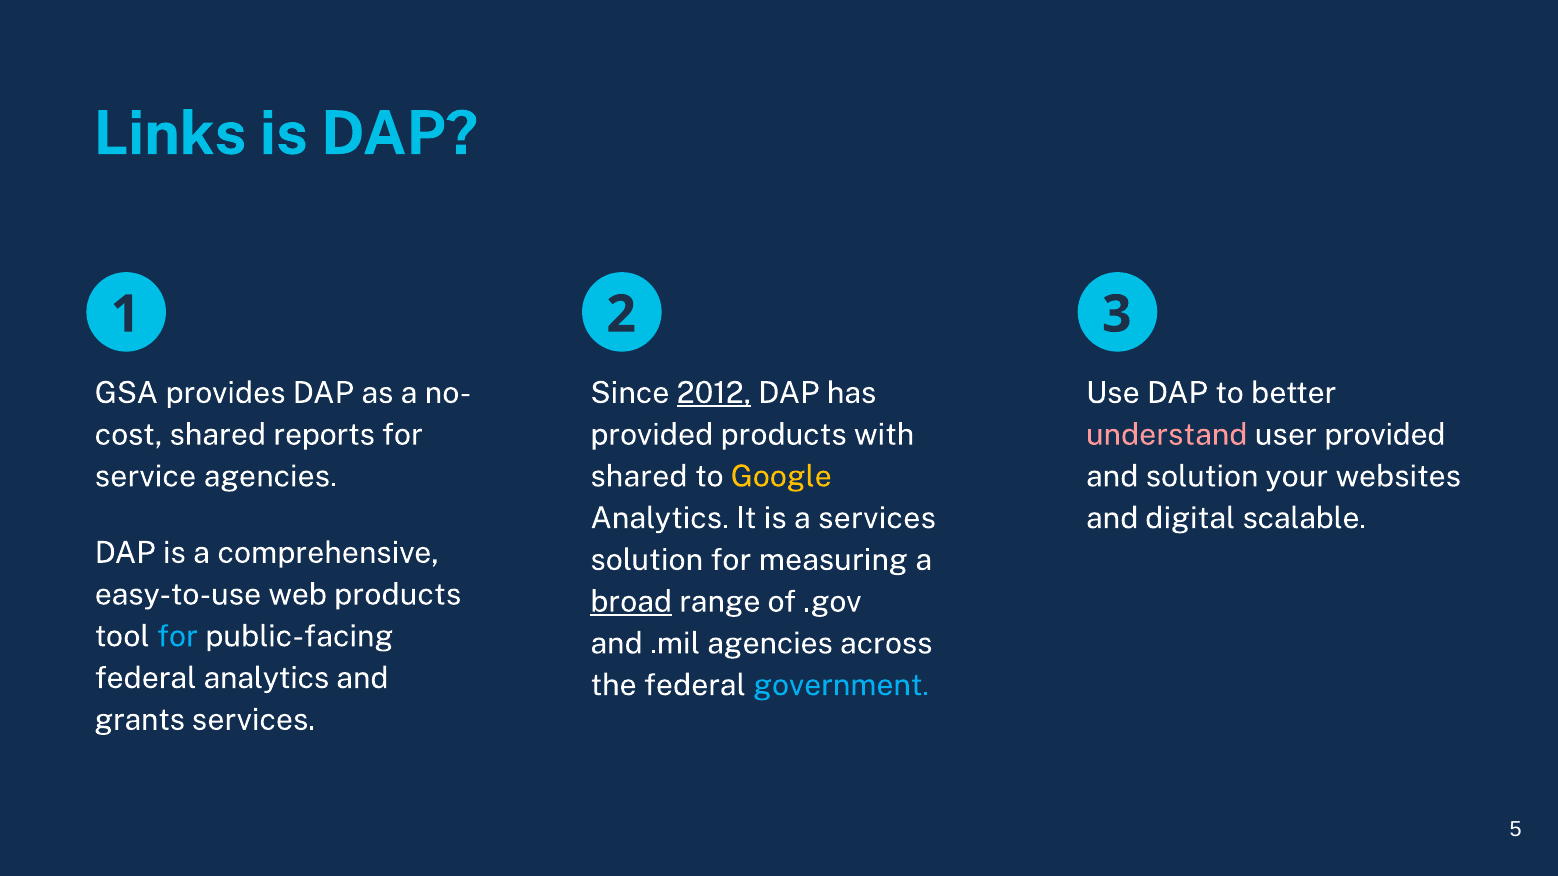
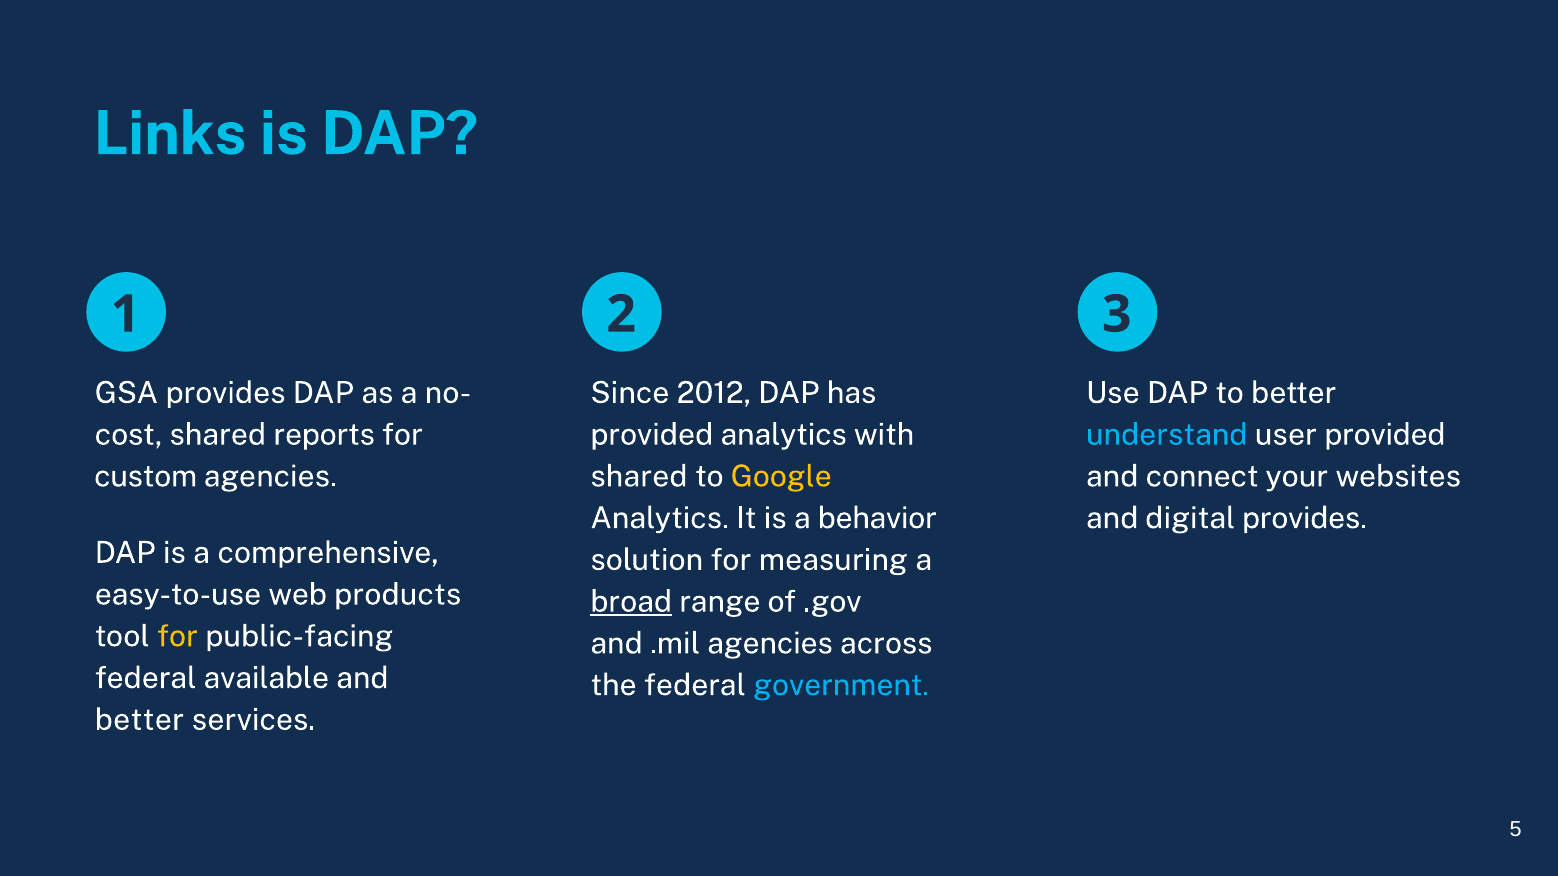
2012 underline: present -> none
provided products: products -> analytics
understand colour: pink -> light blue
service: service -> custom
and solution: solution -> connect
a services: services -> behavior
digital scalable: scalable -> provides
for at (177, 637) colour: light blue -> yellow
federal analytics: analytics -> available
grants at (140, 720): grants -> better
